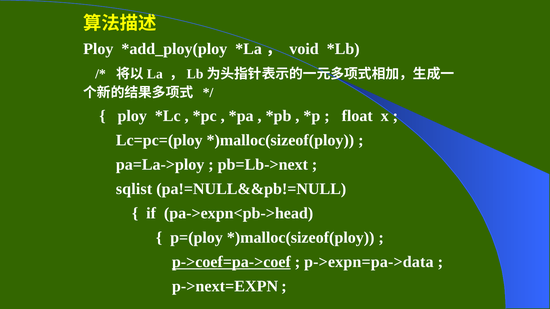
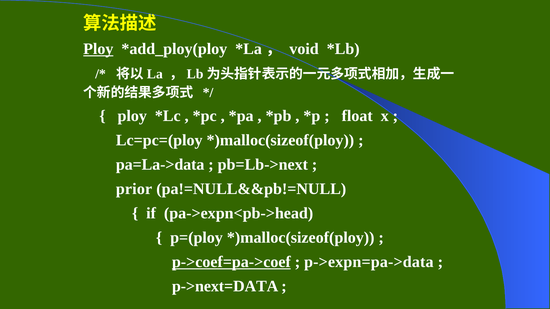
Ploy at (98, 49) underline: none -> present
pa=La->ploy: pa=La->ploy -> pa=La->data
sqlist: sqlist -> prior
p->next=EXPN: p->next=EXPN -> p->next=DATA
